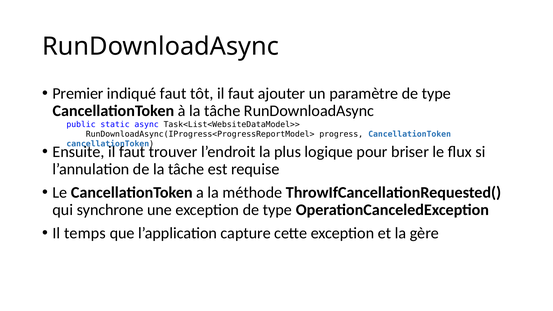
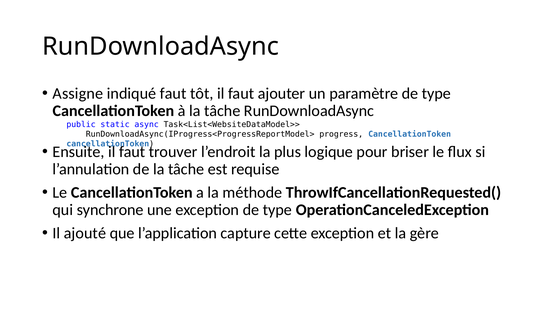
Premier: Premier -> Assigne
temps: temps -> ajouté
